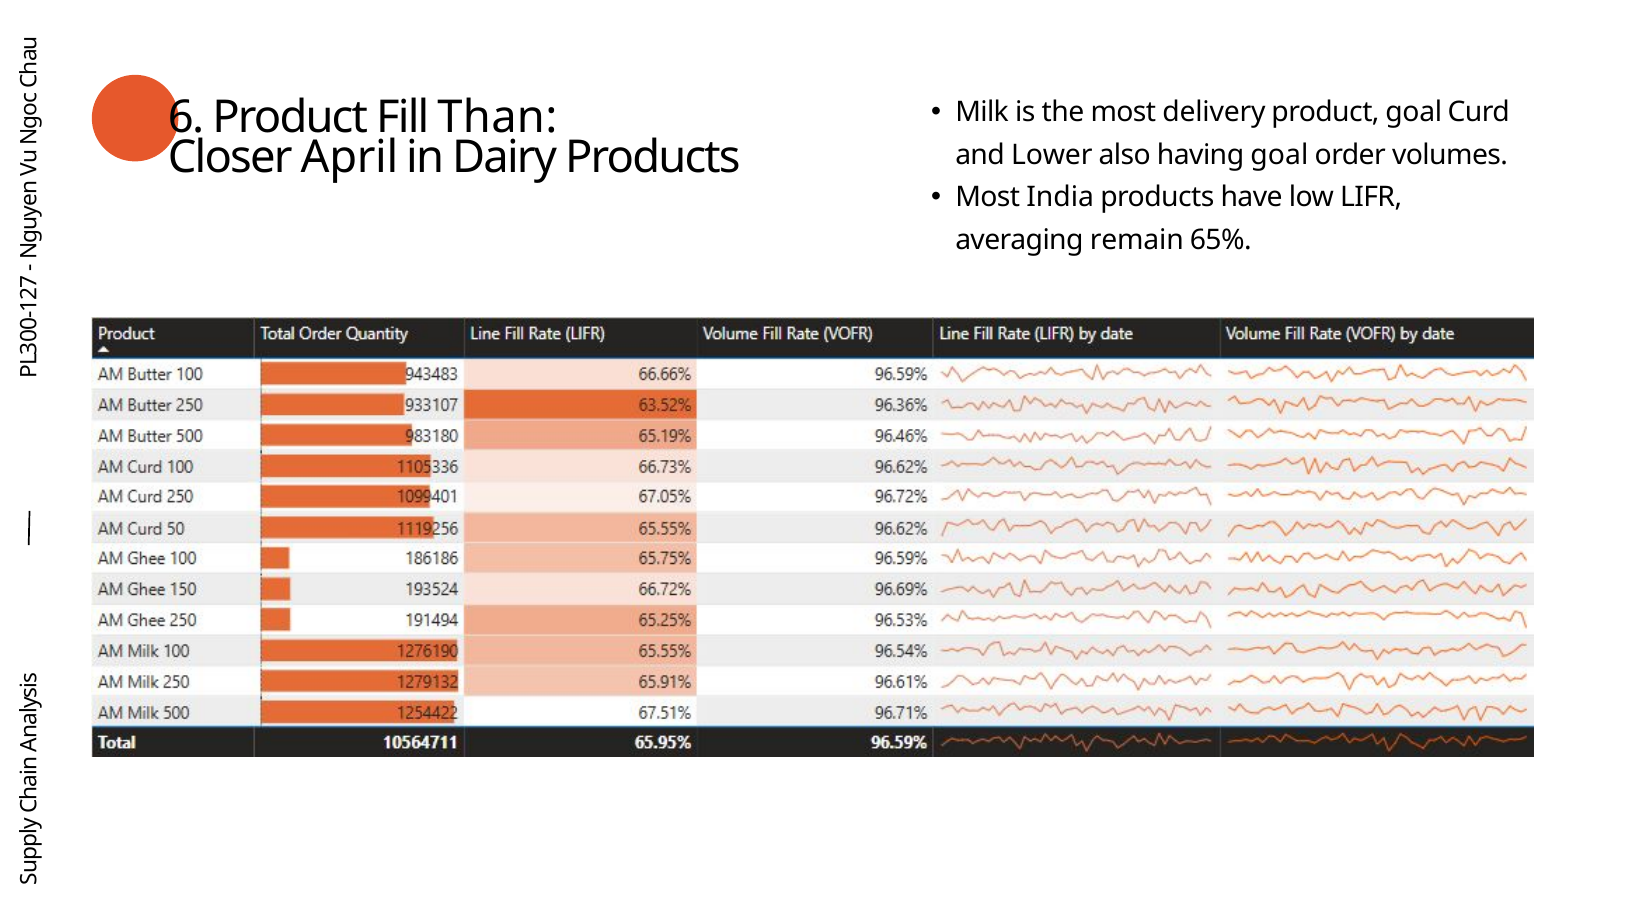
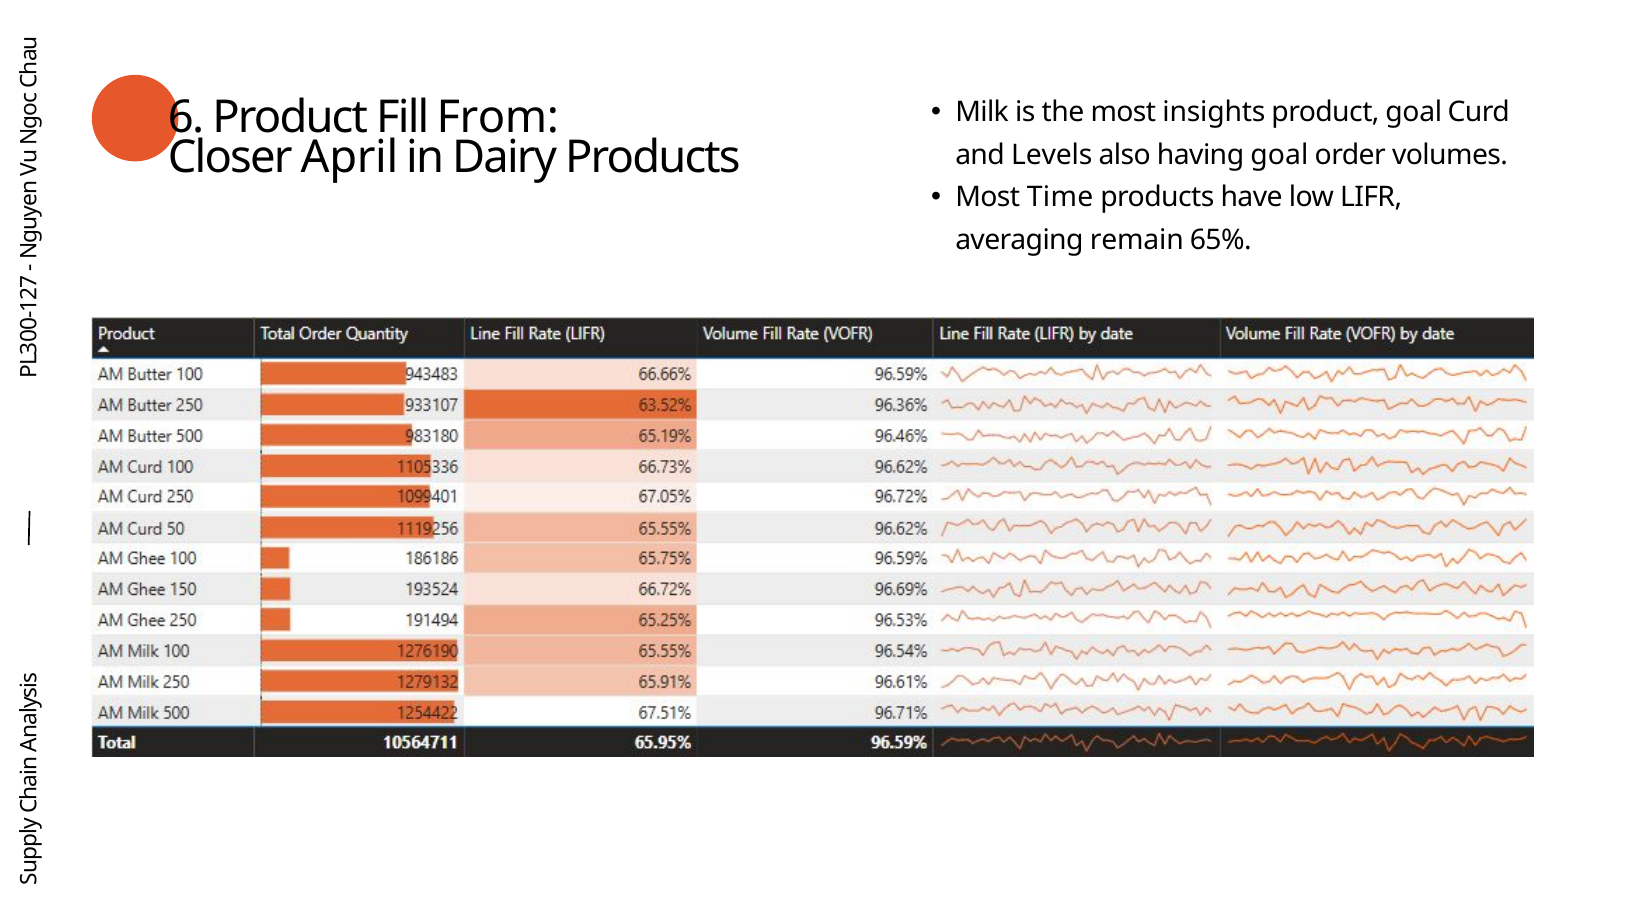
delivery: delivery -> insights
Than: Than -> From
Lower: Lower -> Levels
India: India -> Time
